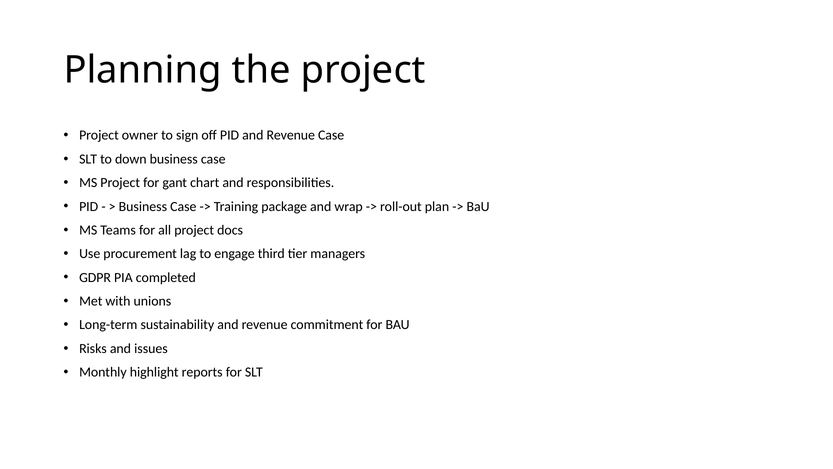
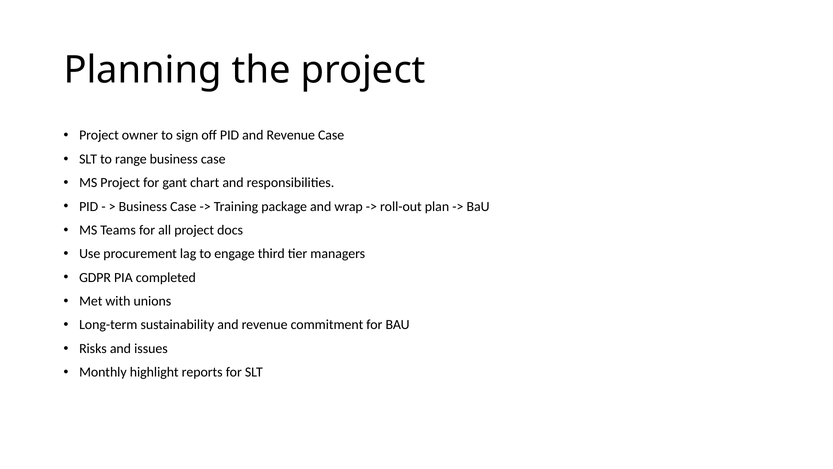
down: down -> range
